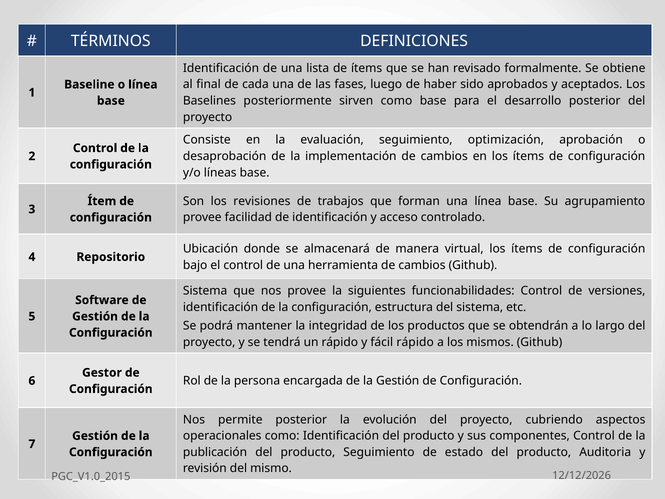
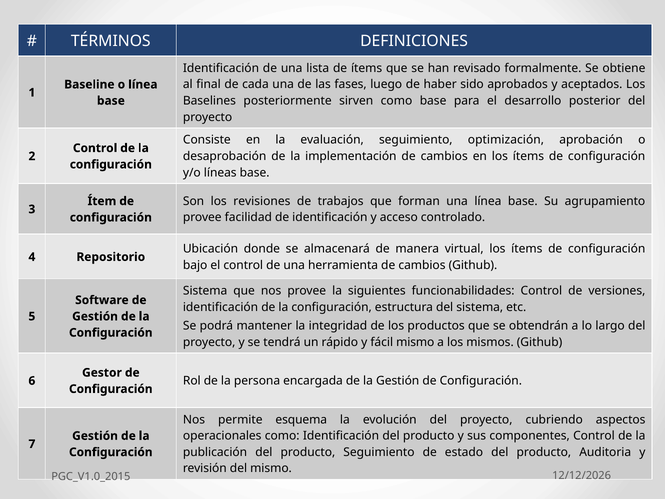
fácil rápido: rápido -> mismo
permite posterior: posterior -> esquema
